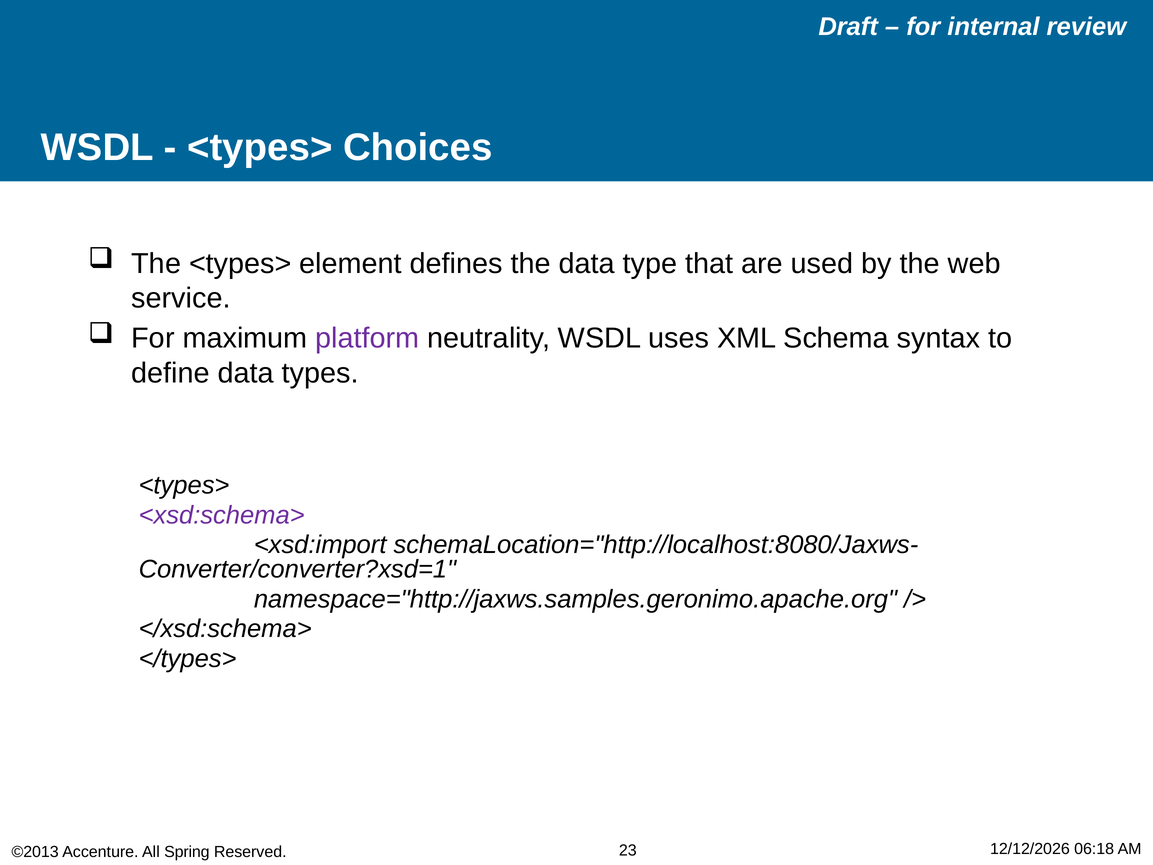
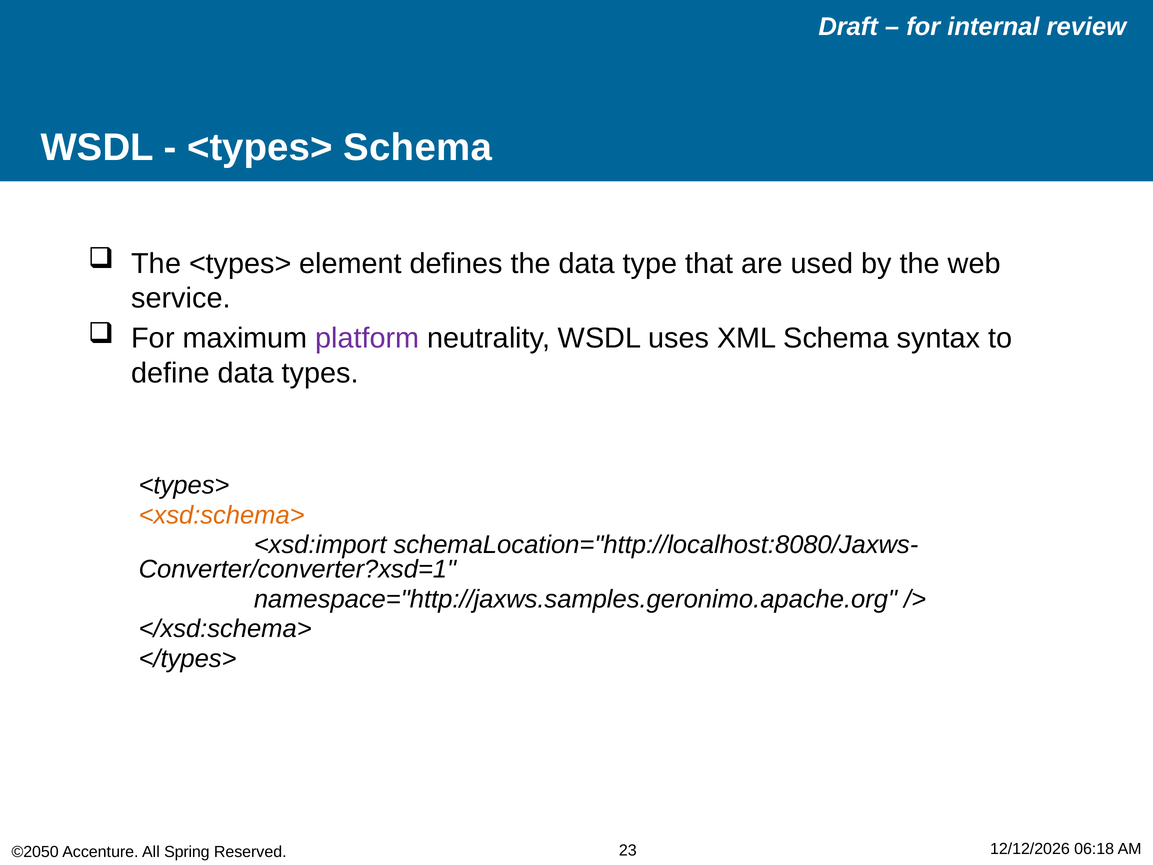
<types> Choices: Choices -> Schema
<xsd:schema> colour: purple -> orange
©2013: ©2013 -> ©2050
